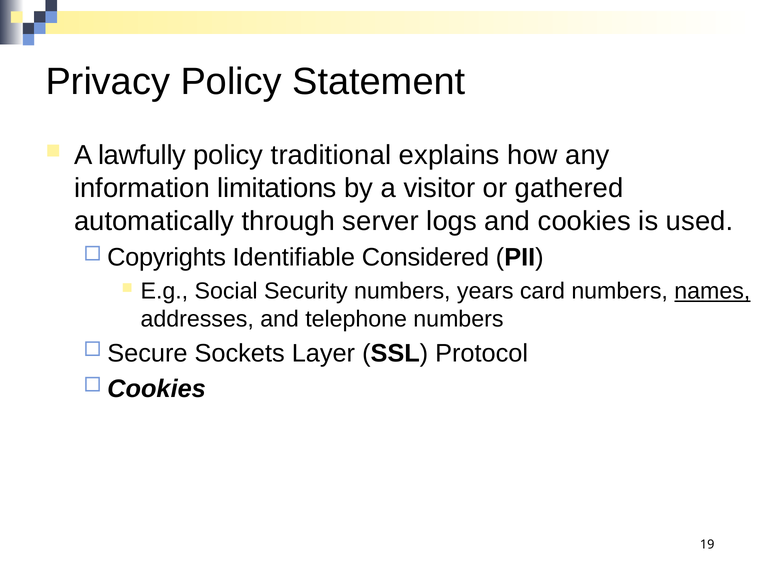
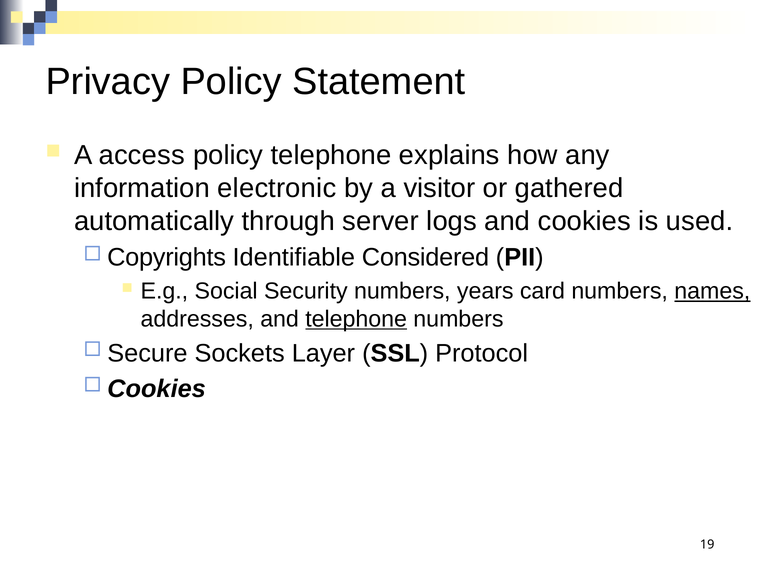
lawfully: lawfully -> access
policy traditional: traditional -> telephone
limitations: limitations -> electronic
telephone at (356, 319) underline: none -> present
